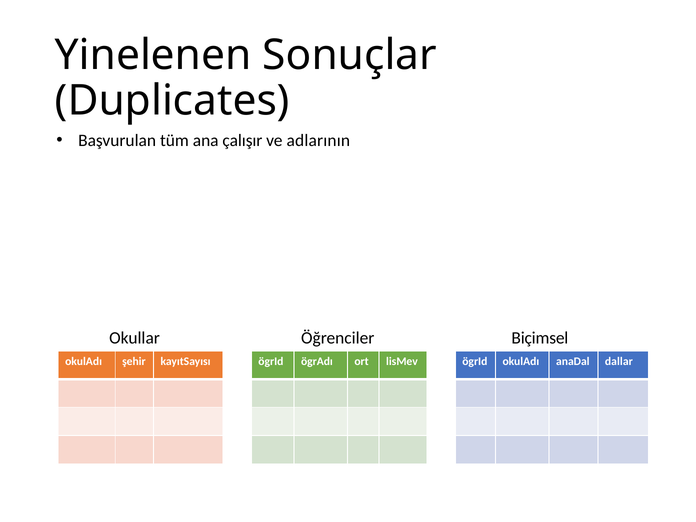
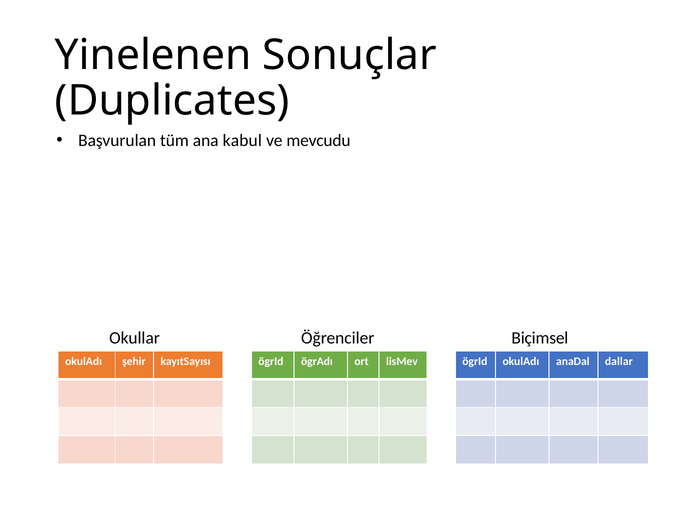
çalışır: çalışır -> kabul
adlarının: adlarının -> mevcudu
